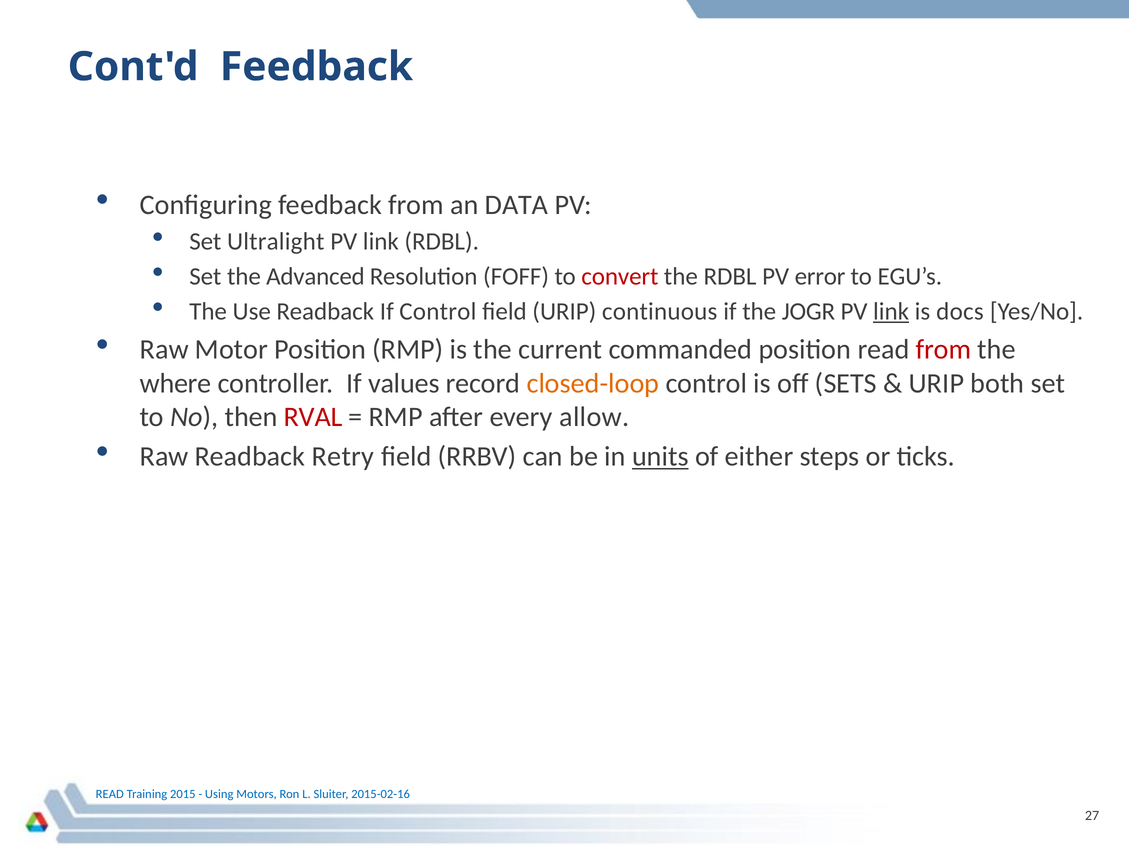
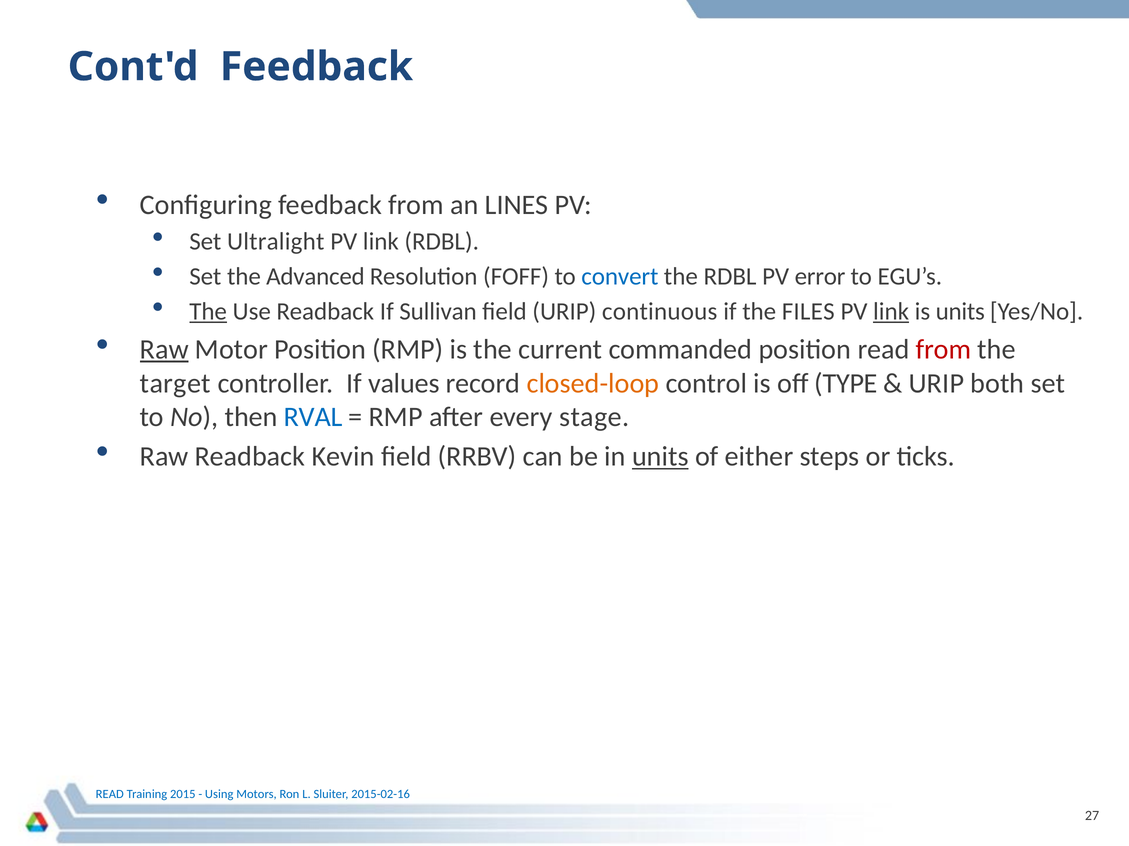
DATA: DATA -> LINES
convert colour: red -> blue
The at (208, 312) underline: none -> present
If Control: Control -> Sullivan
JOGR: JOGR -> FILES
is docs: docs -> units
Raw at (164, 350) underline: none -> present
where: where -> target
SETS: SETS -> TYPE
RVAL colour: red -> blue
allow: allow -> stage
Retry: Retry -> Kevin
